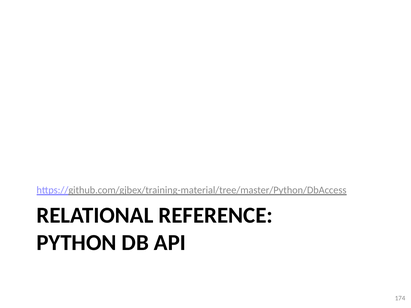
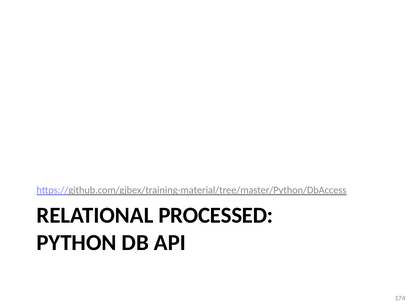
REFERENCE: REFERENCE -> PROCESSED
